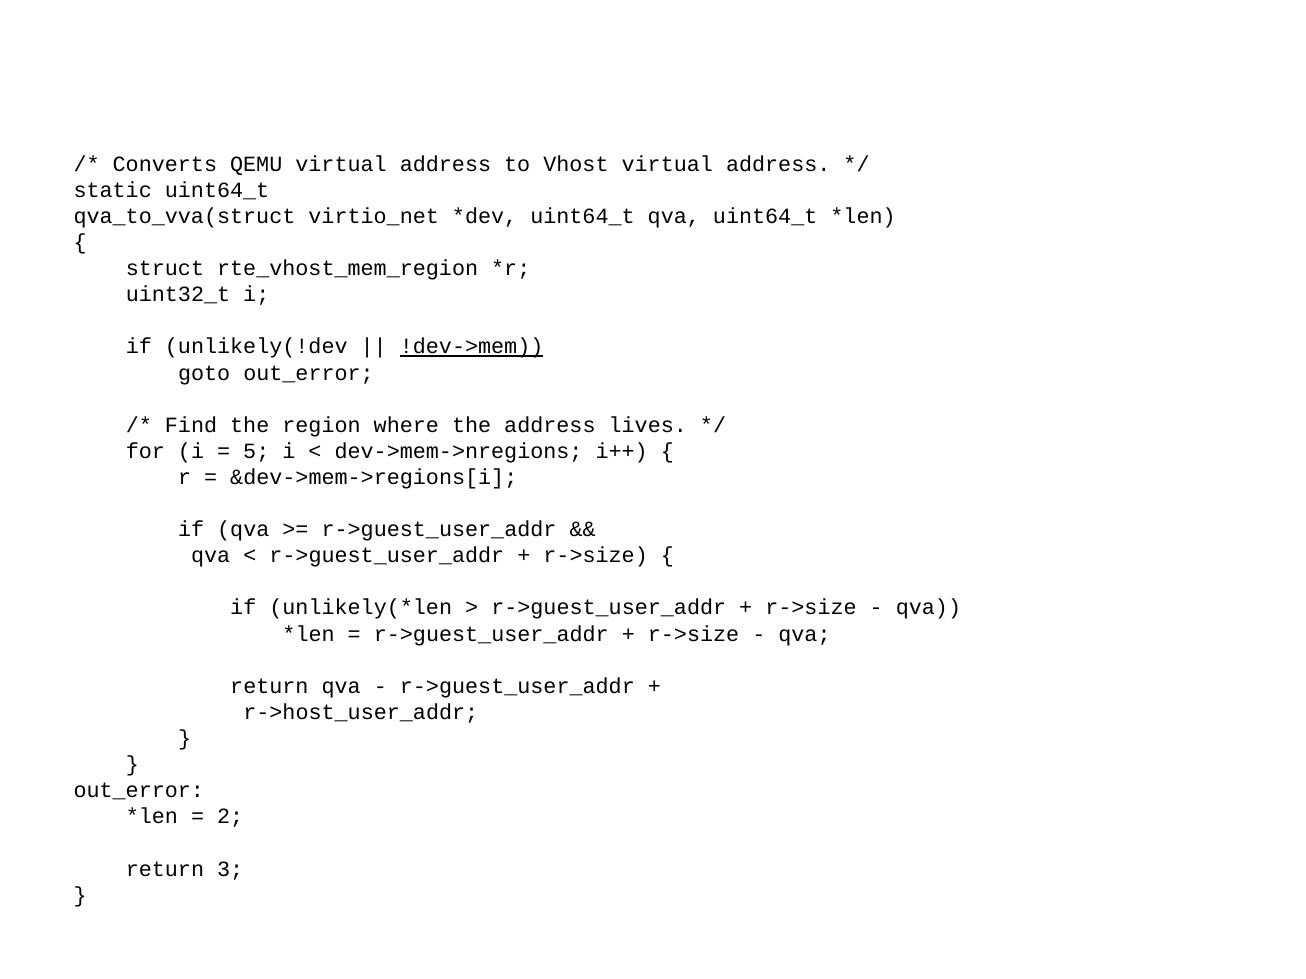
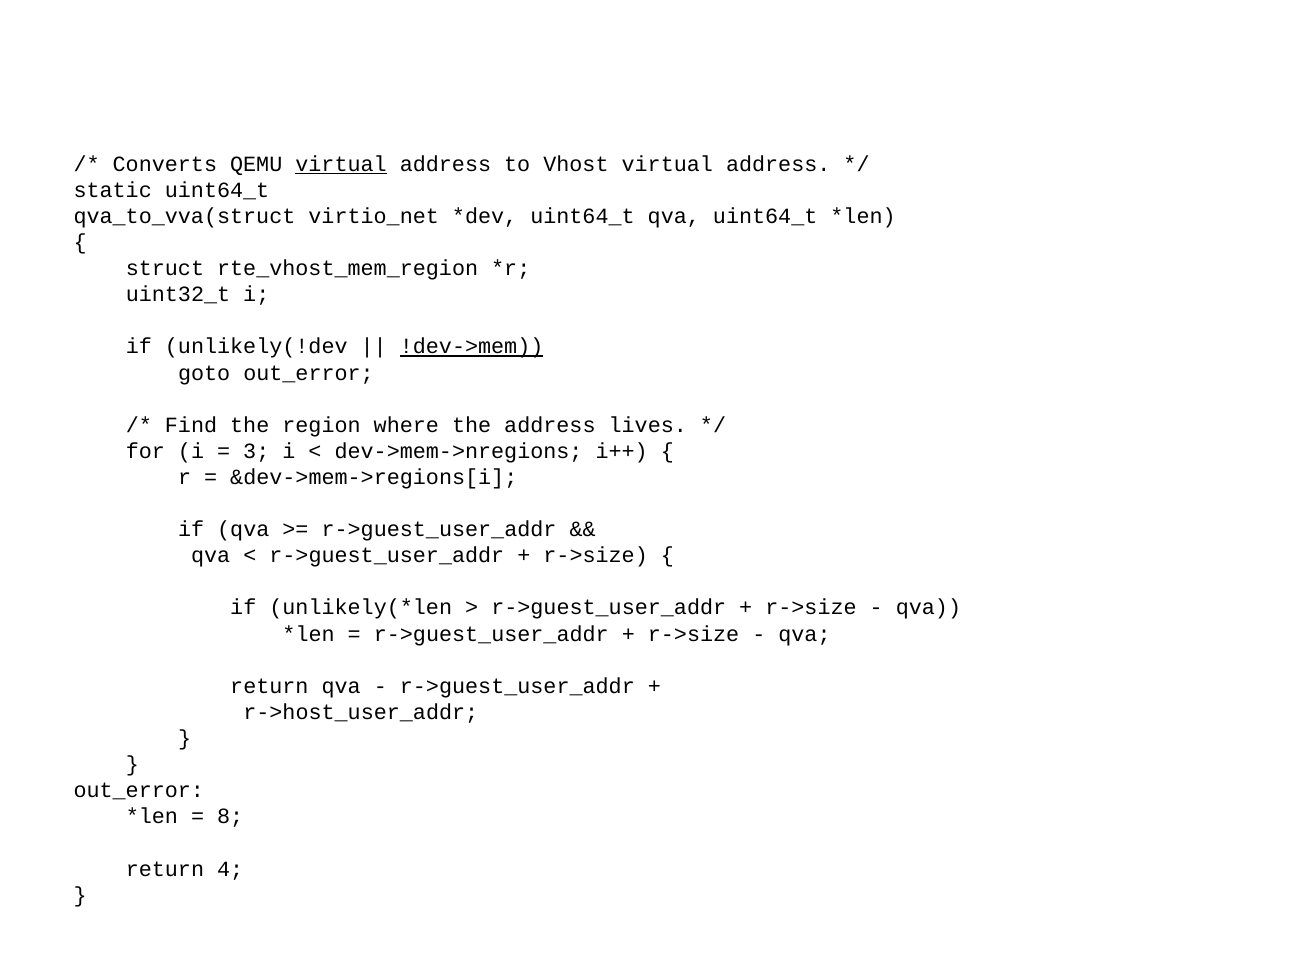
virtual at (341, 164) underline: none -> present
5: 5 -> 3
2: 2 -> 8
3: 3 -> 4
